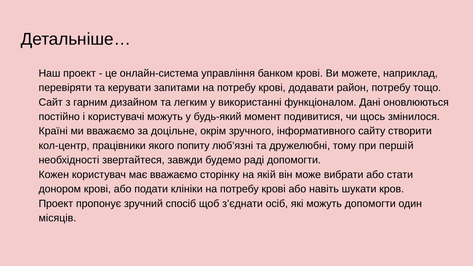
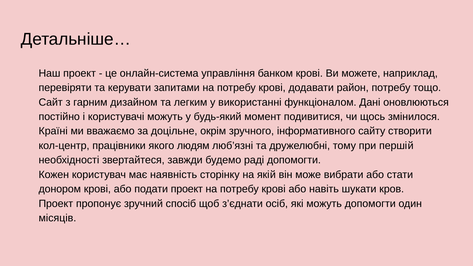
попиту: попиту -> людям
має вважаємо: вважаємо -> наявність
подати клініки: клініки -> проект
